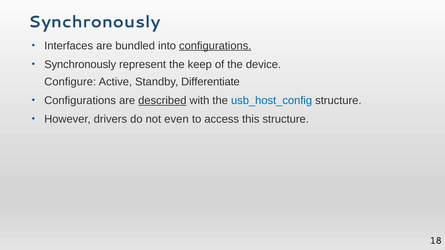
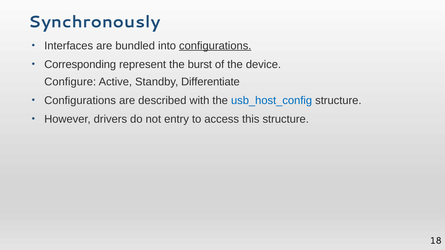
Synchronously at (80, 65): Synchronously -> Corresponding
keep: keep -> burst
described underline: present -> none
even: even -> entry
